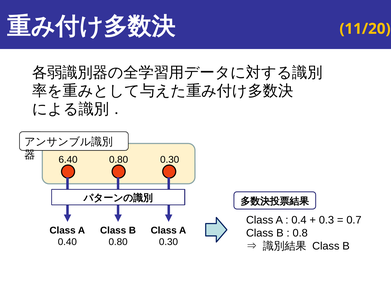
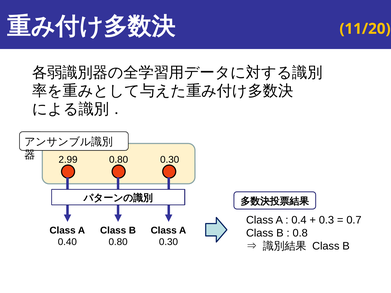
6.40: 6.40 -> 2.99
